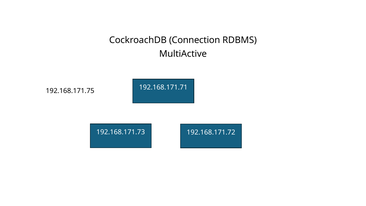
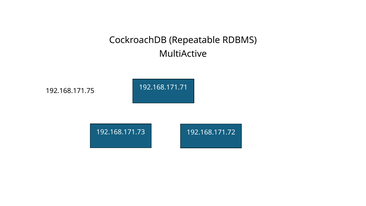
Connection: Connection -> Repeatable
